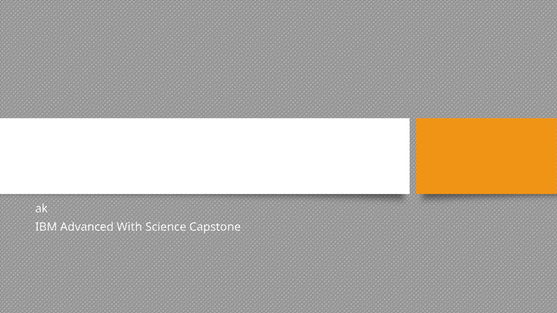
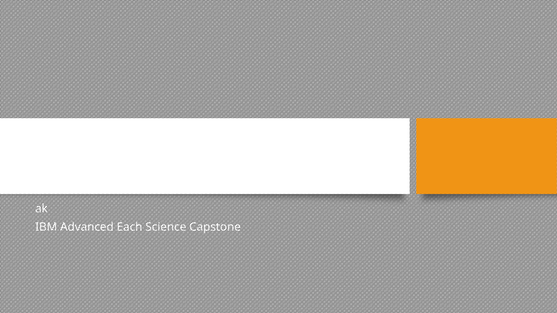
With: With -> Each
